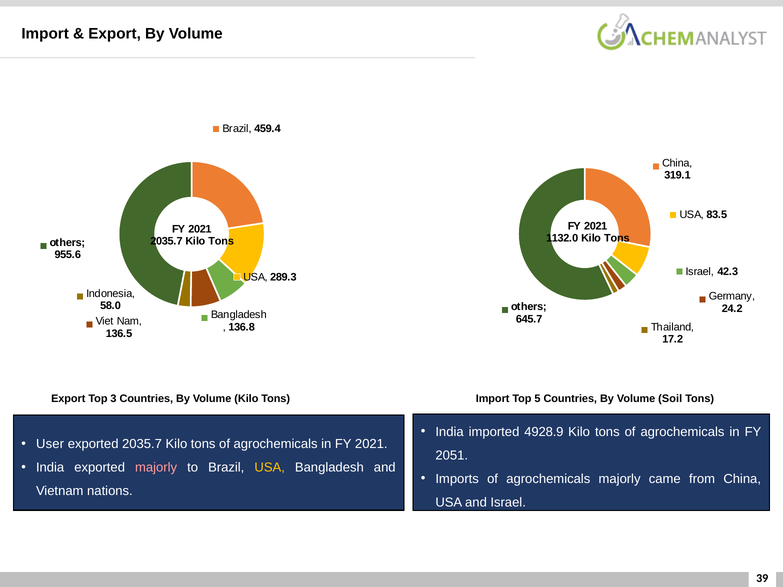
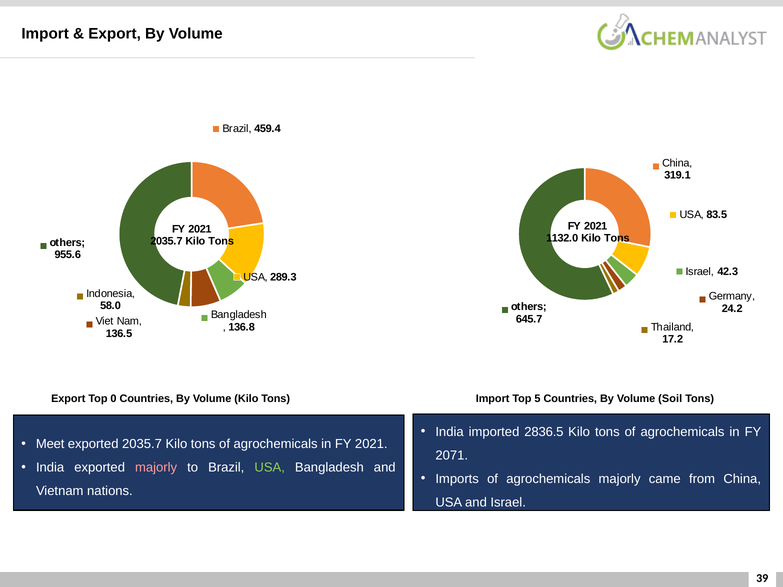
3: 3 -> 0
4928.9: 4928.9 -> 2836.5
User: User -> Meet
2051: 2051 -> 2071
USA at (270, 468) colour: yellow -> light green
